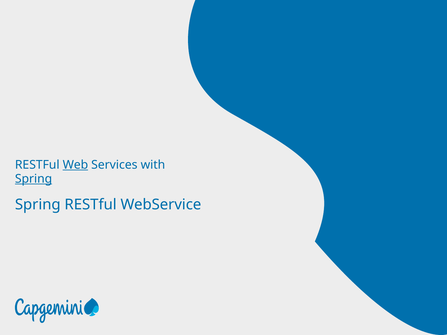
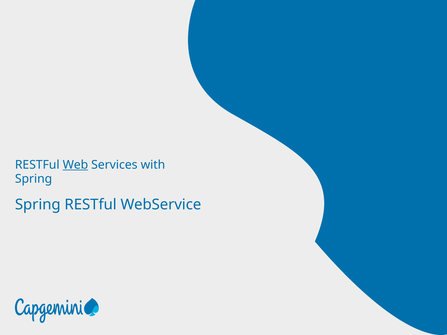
Spring at (34, 179) underline: present -> none
